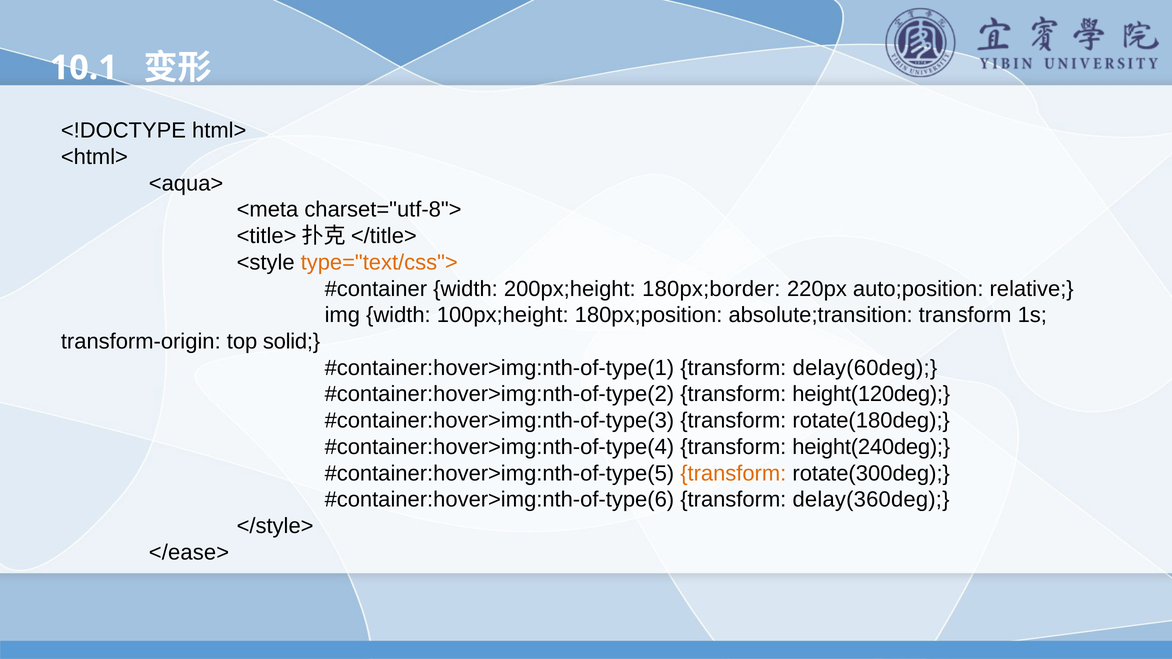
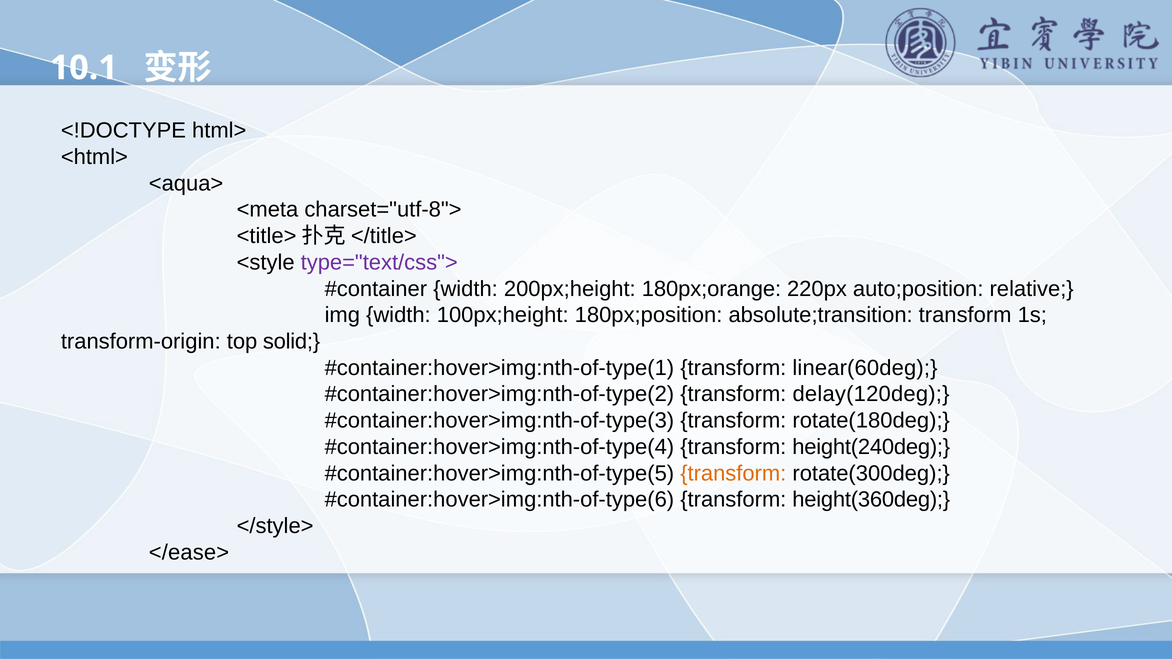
type="text/css"> colour: orange -> purple
180px;border: 180px;border -> 180px;orange
delay(60deg: delay(60deg -> linear(60deg
height(120deg: height(120deg -> delay(120deg
delay(360deg: delay(360deg -> height(360deg
